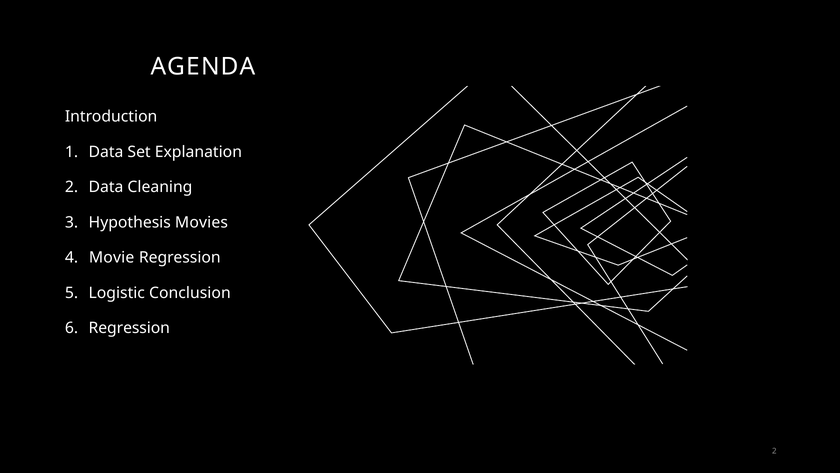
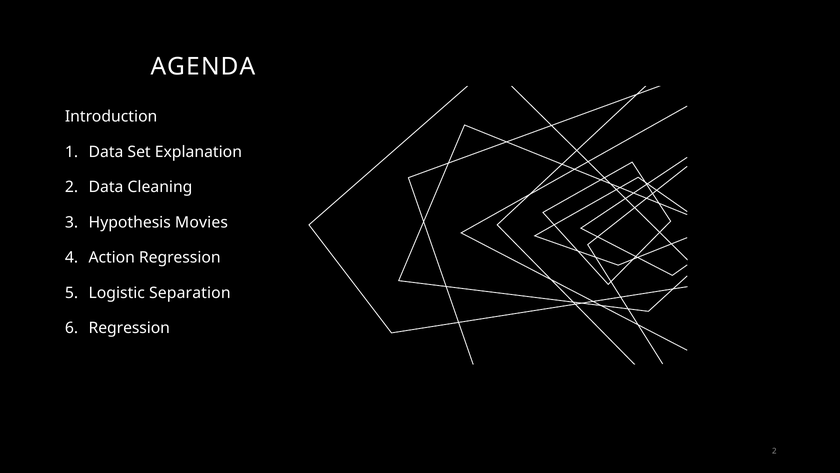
Movie: Movie -> Action
Conclusion: Conclusion -> Separation
